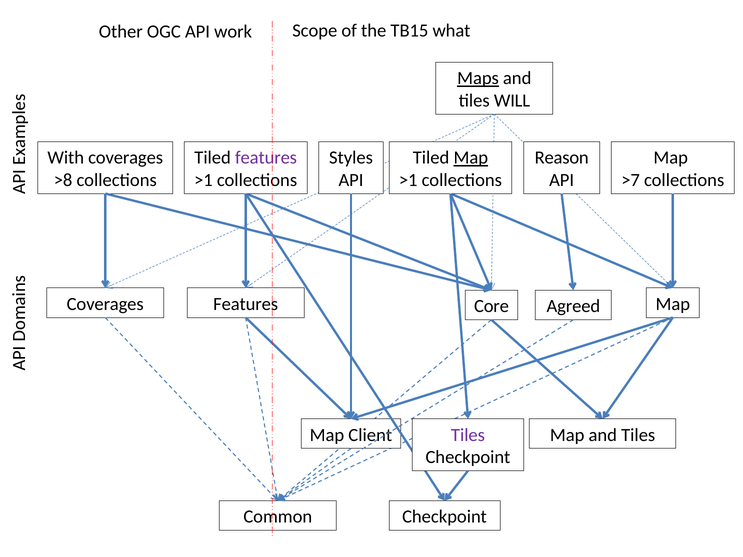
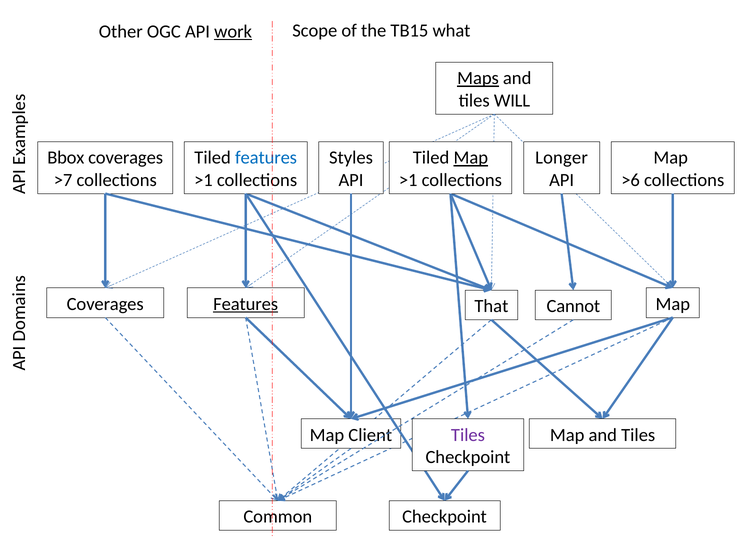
work underline: none -> present
With: With -> Bbox
features at (266, 158) colour: purple -> blue
Reason: Reason -> Longer
>8: >8 -> >7
>7: >7 -> >6
Features at (246, 304) underline: none -> present
Core: Core -> That
Agreed: Agreed -> Cannot
